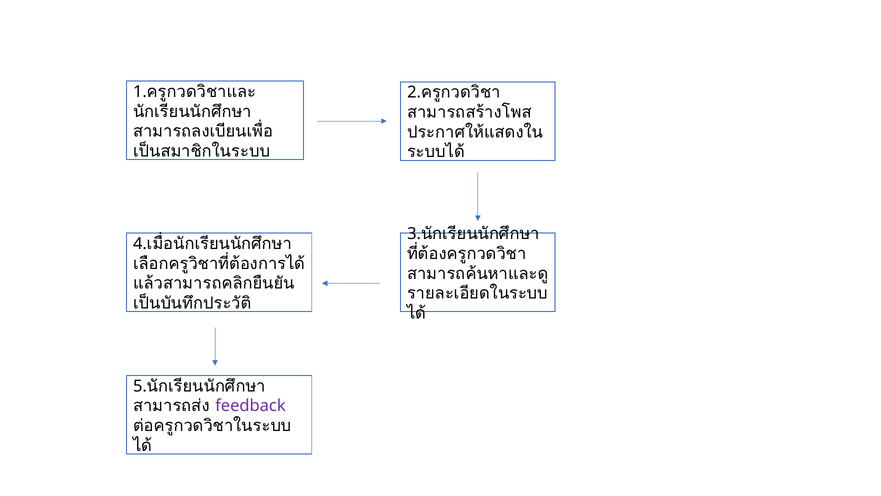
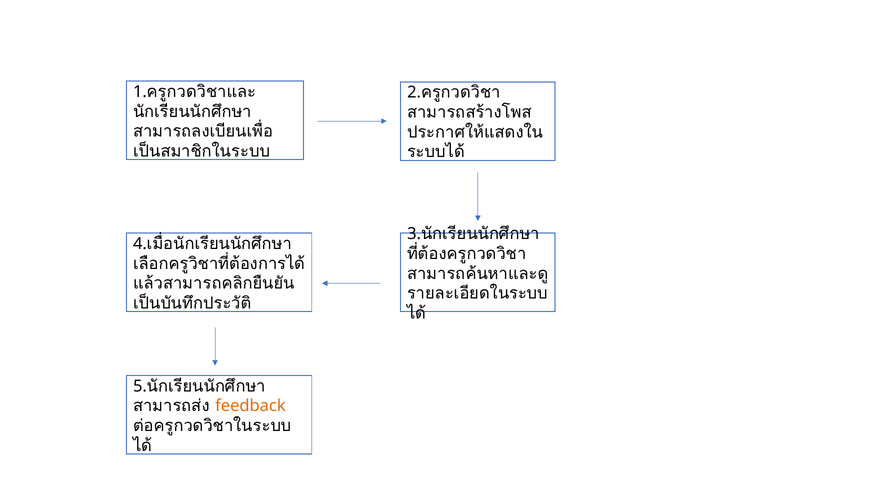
feedback colour: purple -> orange
